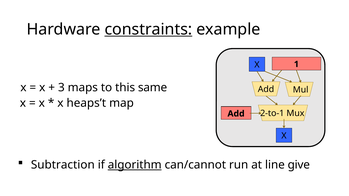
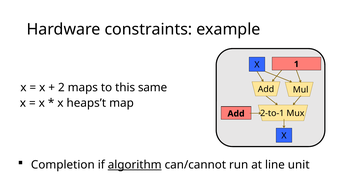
constraints underline: present -> none
3: 3 -> 2
Subtraction: Subtraction -> Completion
give: give -> unit
